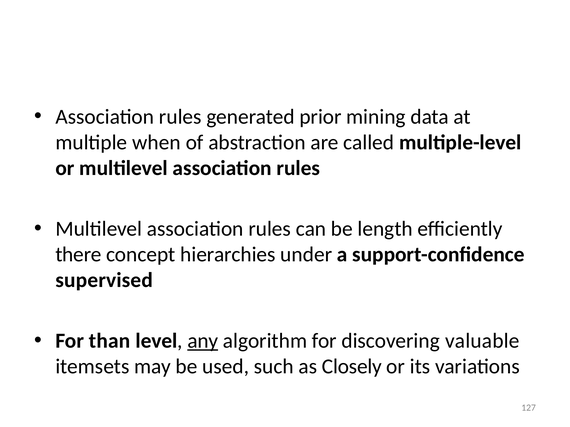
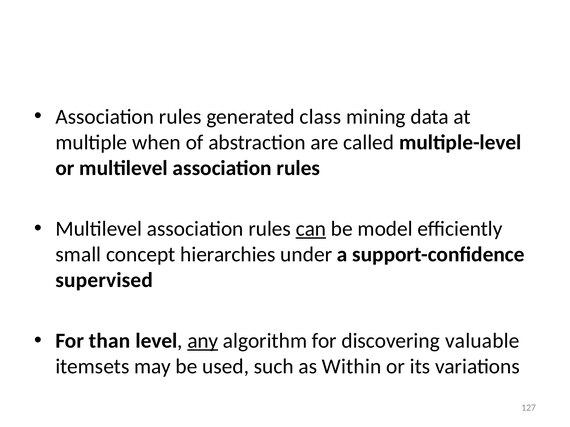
prior: prior -> class
can underline: none -> present
length: length -> model
there: there -> small
Closely: Closely -> Within
